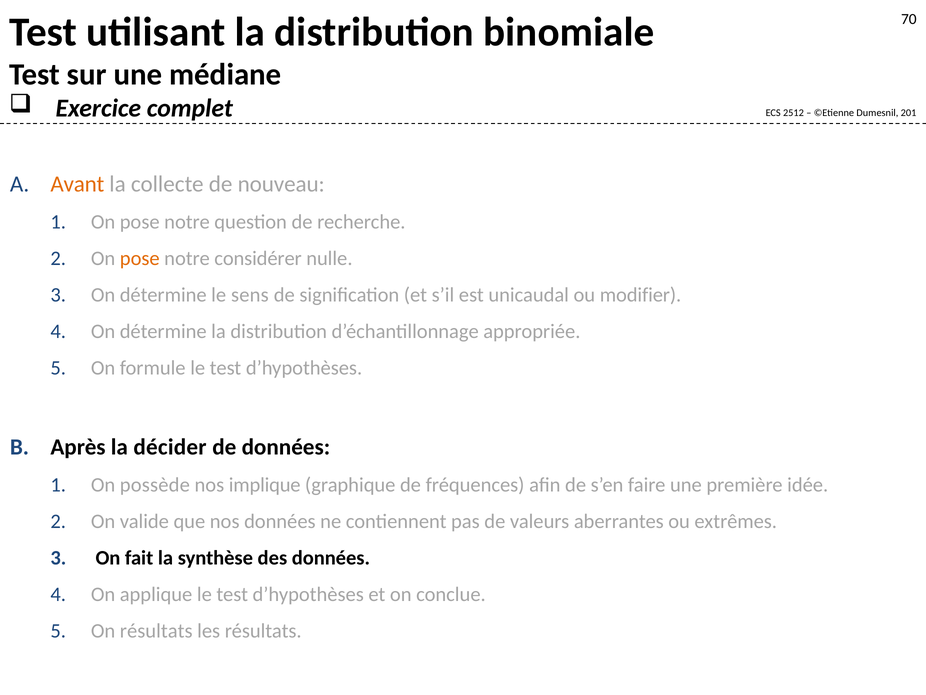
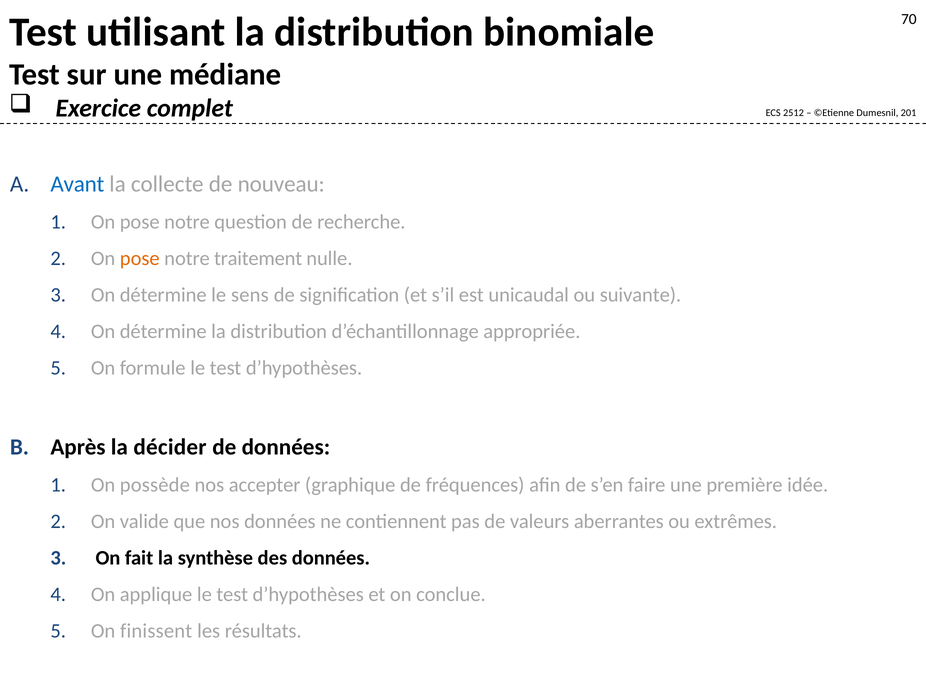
Avant colour: orange -> blue
considérer: considérer -> traitement
modifier: modifier -> suivante
implique: implique -> accepter
On résultats: résultats -> finissent
